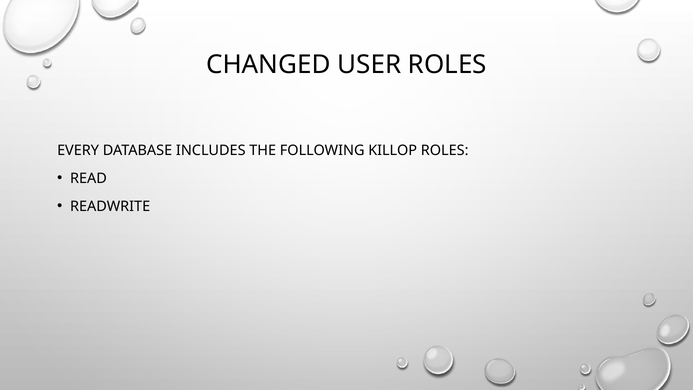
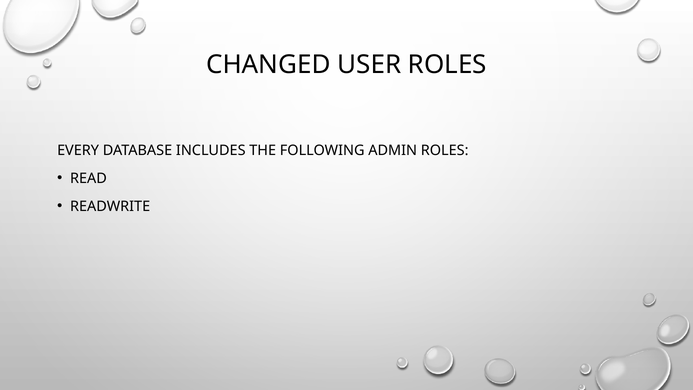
KILLOP: KILLOP -> ADMIN
